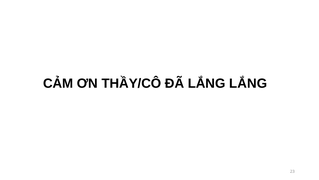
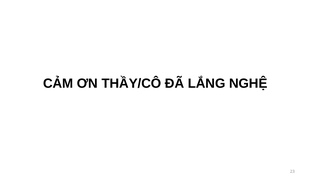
LẮNG LẮNG: LẮNG -> NGHỆ
